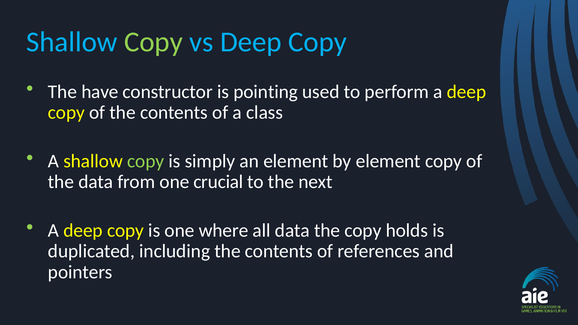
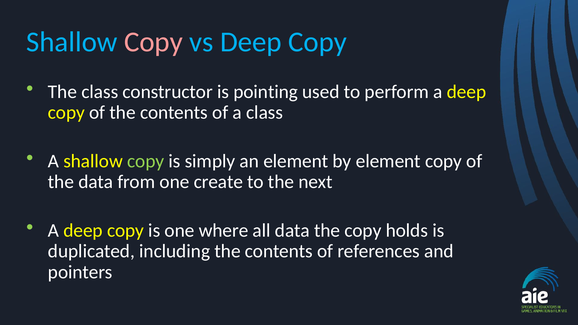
Copy at (153, 42) colour: light green -> pink
The have: have -> class
crucial: crucial -> create
